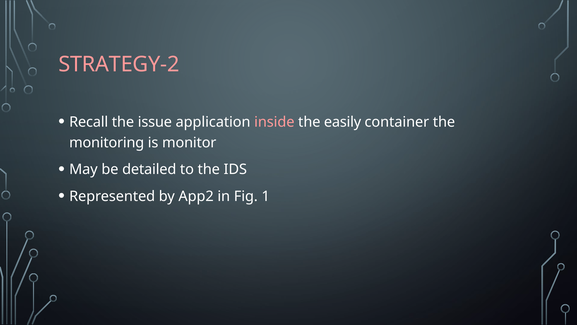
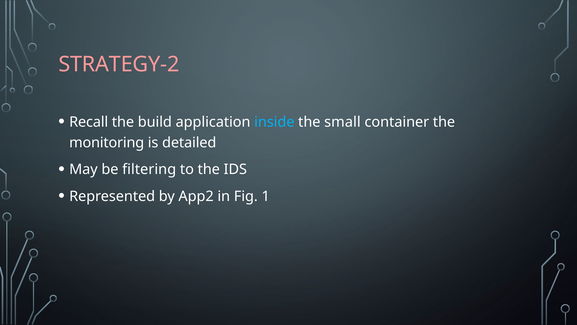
issue: issue -> build
inside colour: pink -> light blue
easily: easily -> small
monitor: monitor -> detailed
detailed: detailed -> filtering
